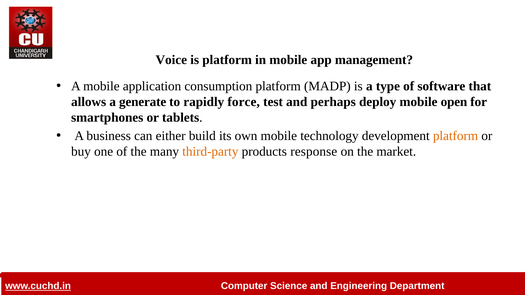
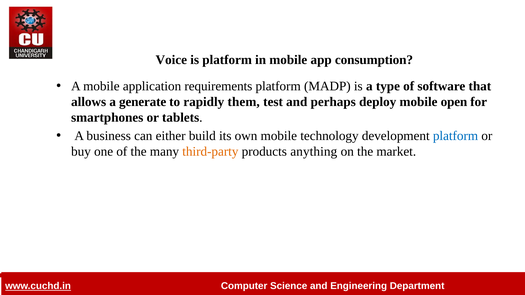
management: management -> consumption
consumption: consumption -> requirements
force: force -> them
platform at (456, 136) colour: orange -> blue
response: response -> anything
